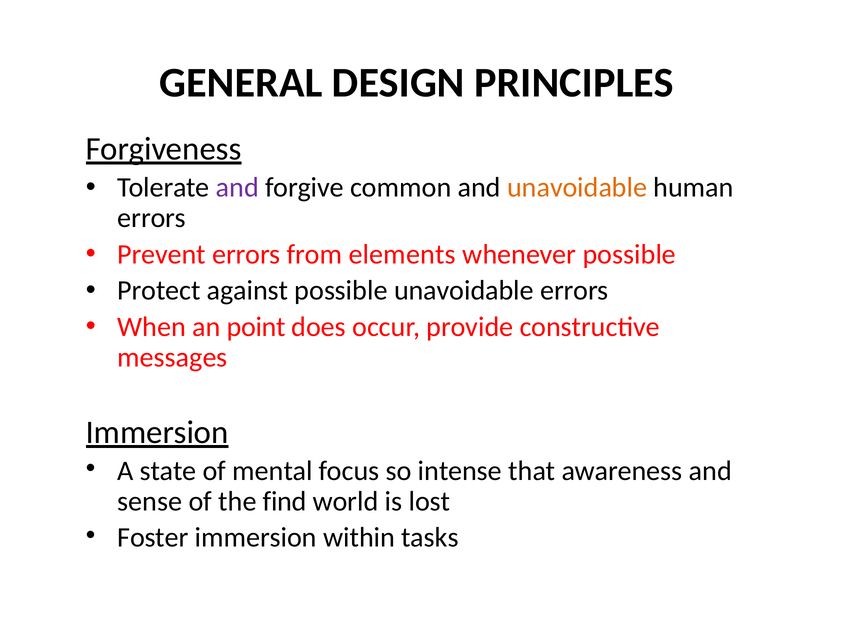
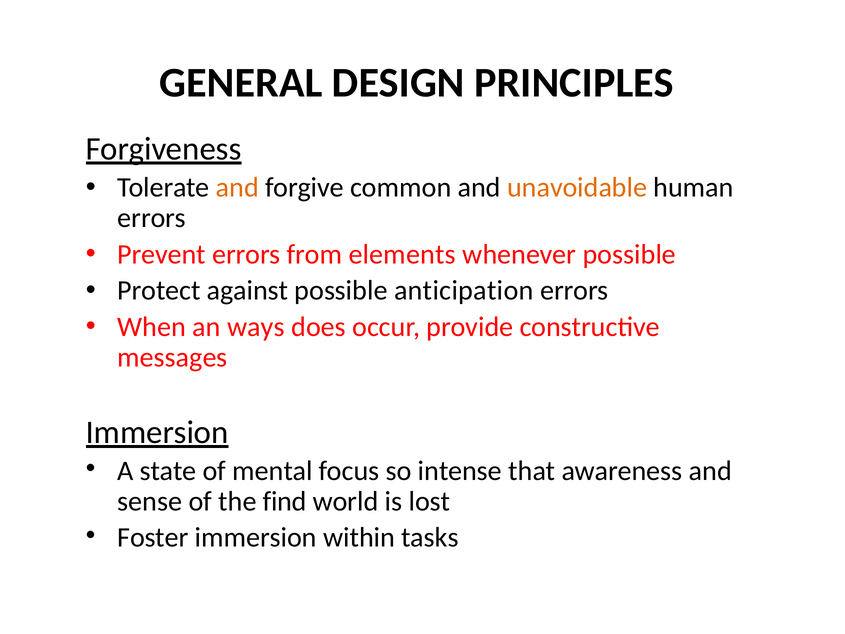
and at (237, 187) colour: purple -> orange
possible unavoidable: unavoidable -> anticipation
point: point -> ways
